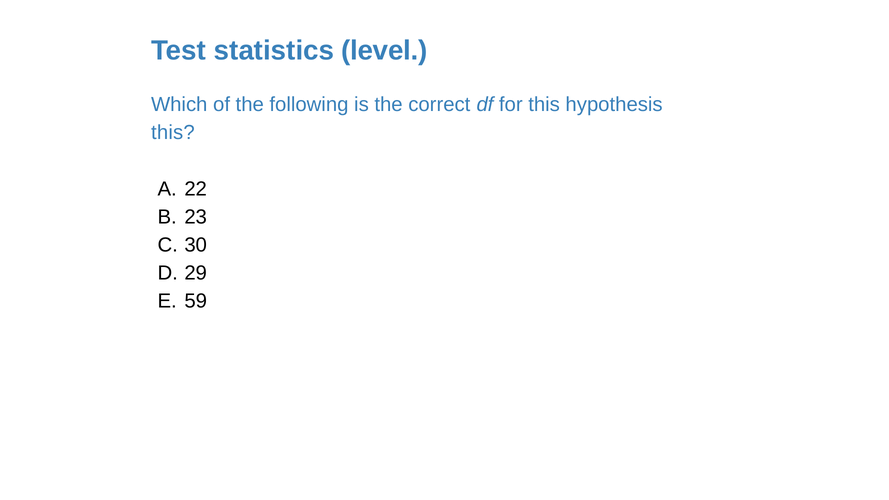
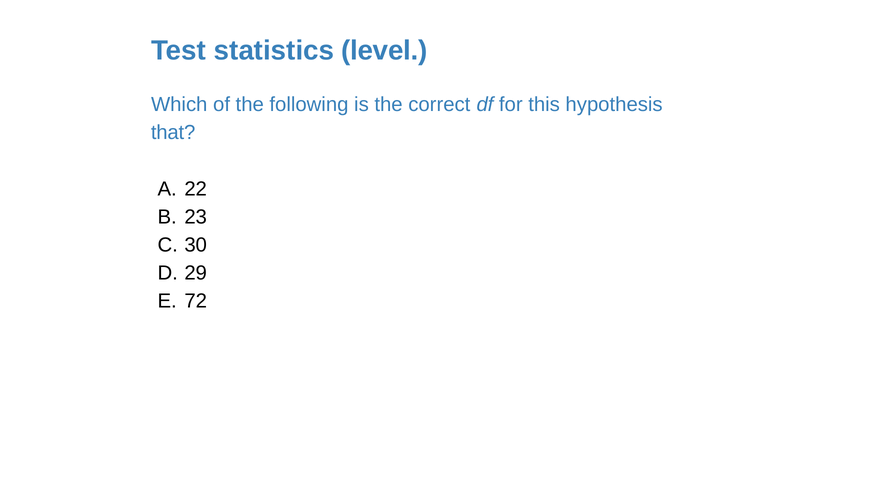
this at (173, 133): this -> that
59: 59 -> 72
